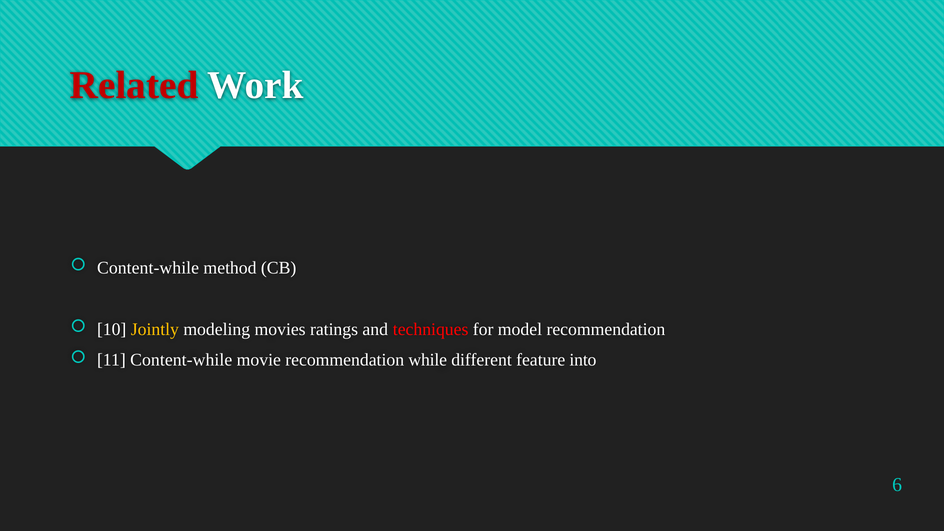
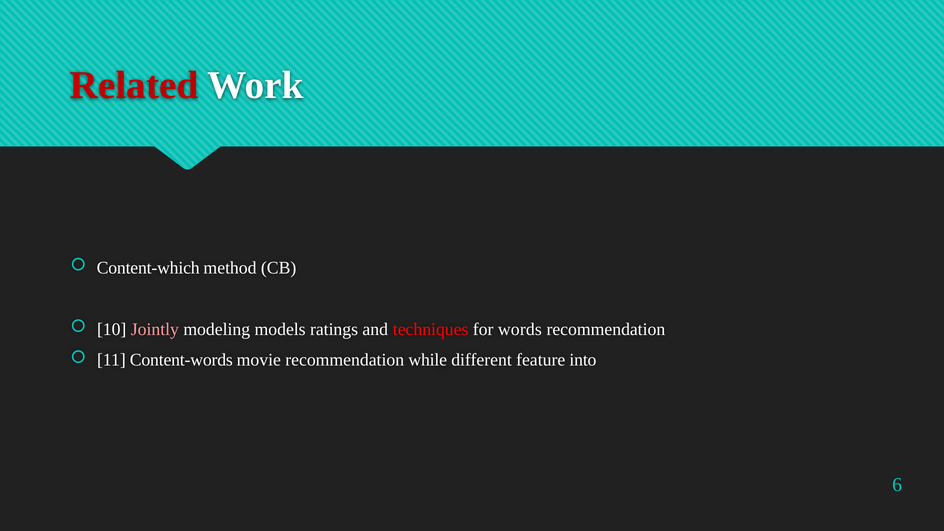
Content-while at (148, 268): Content-while -> Content-which
Jointly colour: yellow -> pink
movies: movies -> models
model: model -> words
11 Content-while: Content-while -> Content-words
